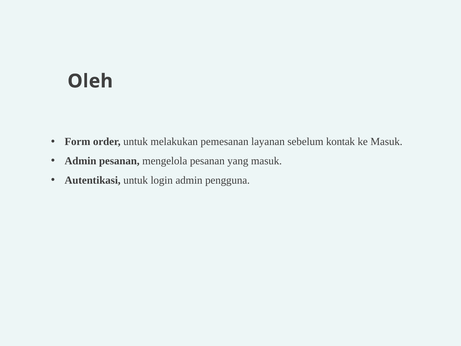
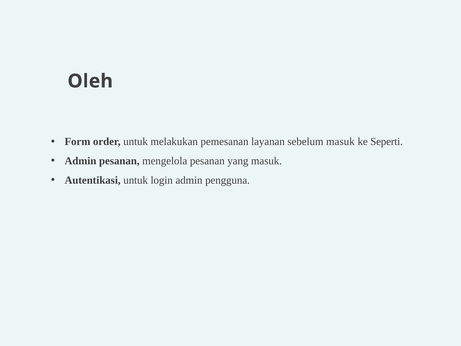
sebelum kontak: kontak -> masuk
ke Masuk: Masuk -> Seperti
